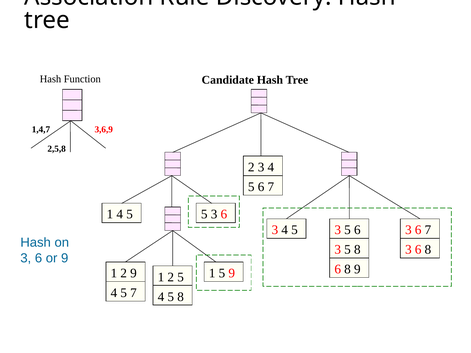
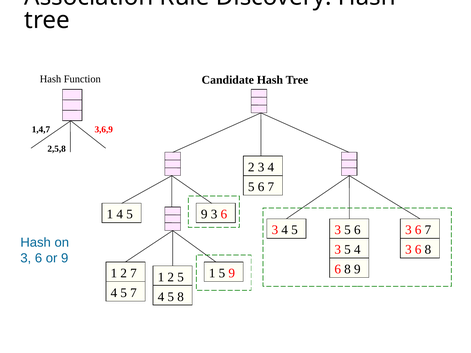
4 5 5: 5 -> 9
3 5 8: 8 -> 4
2 9: 9 -> 7
